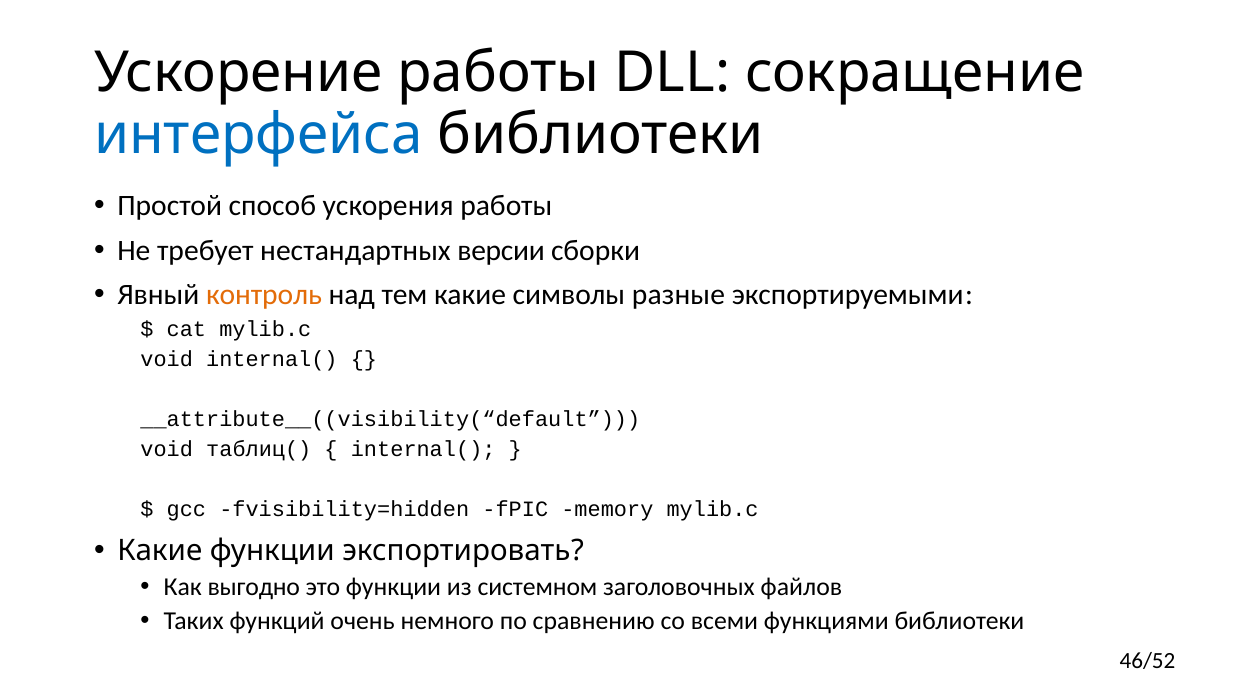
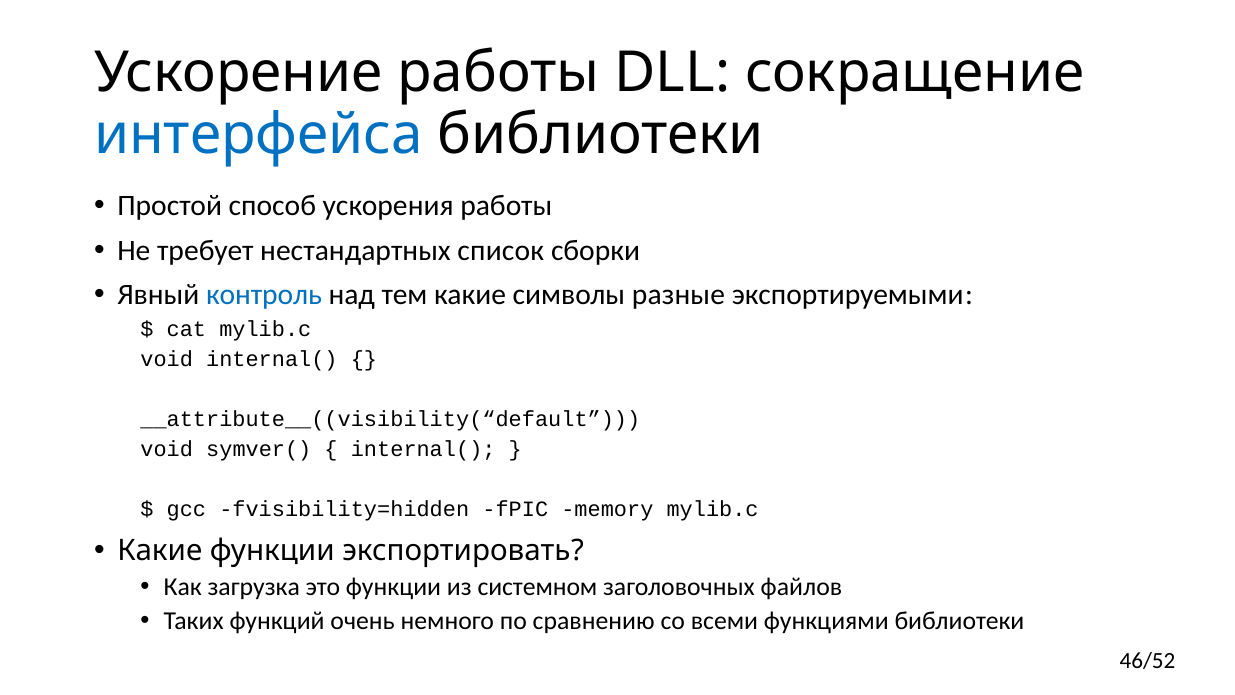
версии: версии -> список
контроль colour: orange -> blue
таблиц(: таблиц( -> symver(
выгодно: выгодно -> загрузка
